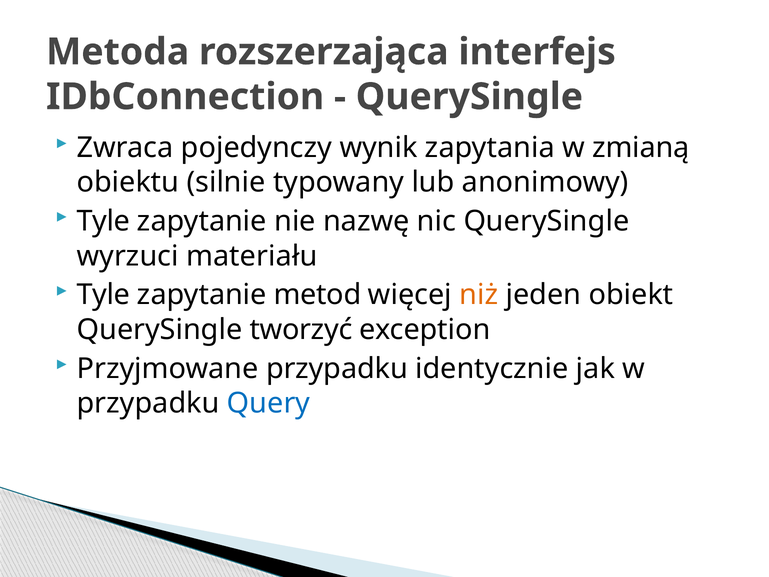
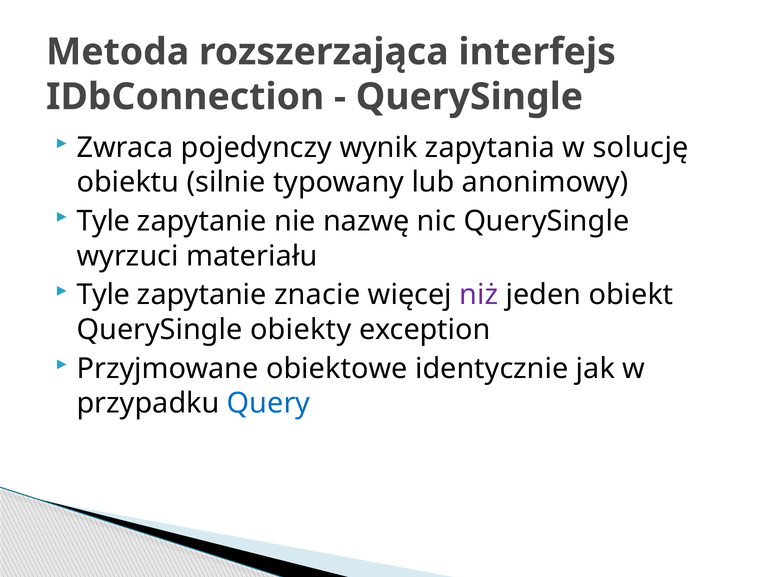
zmianą: zmianą -> solucję
metod: metod -> znacie
niż colour: orange -> purple
tworzyć: tworzyć -> obiekty
Przyjmowane przypadku: przypadku -> obiektowe
